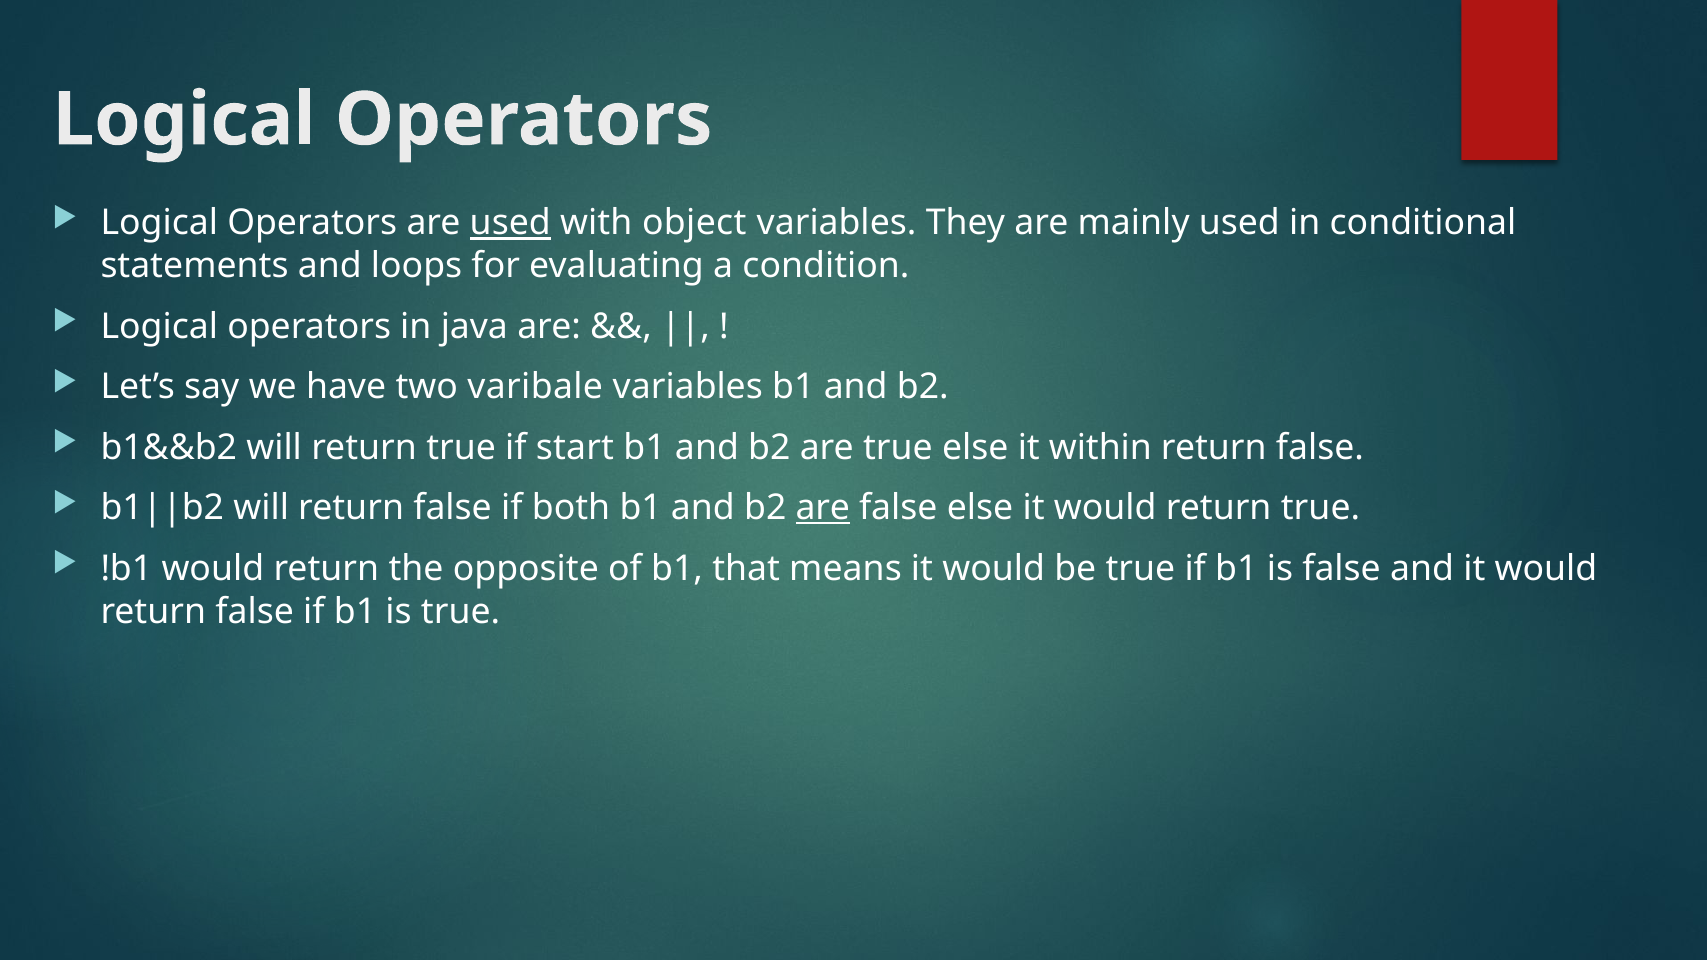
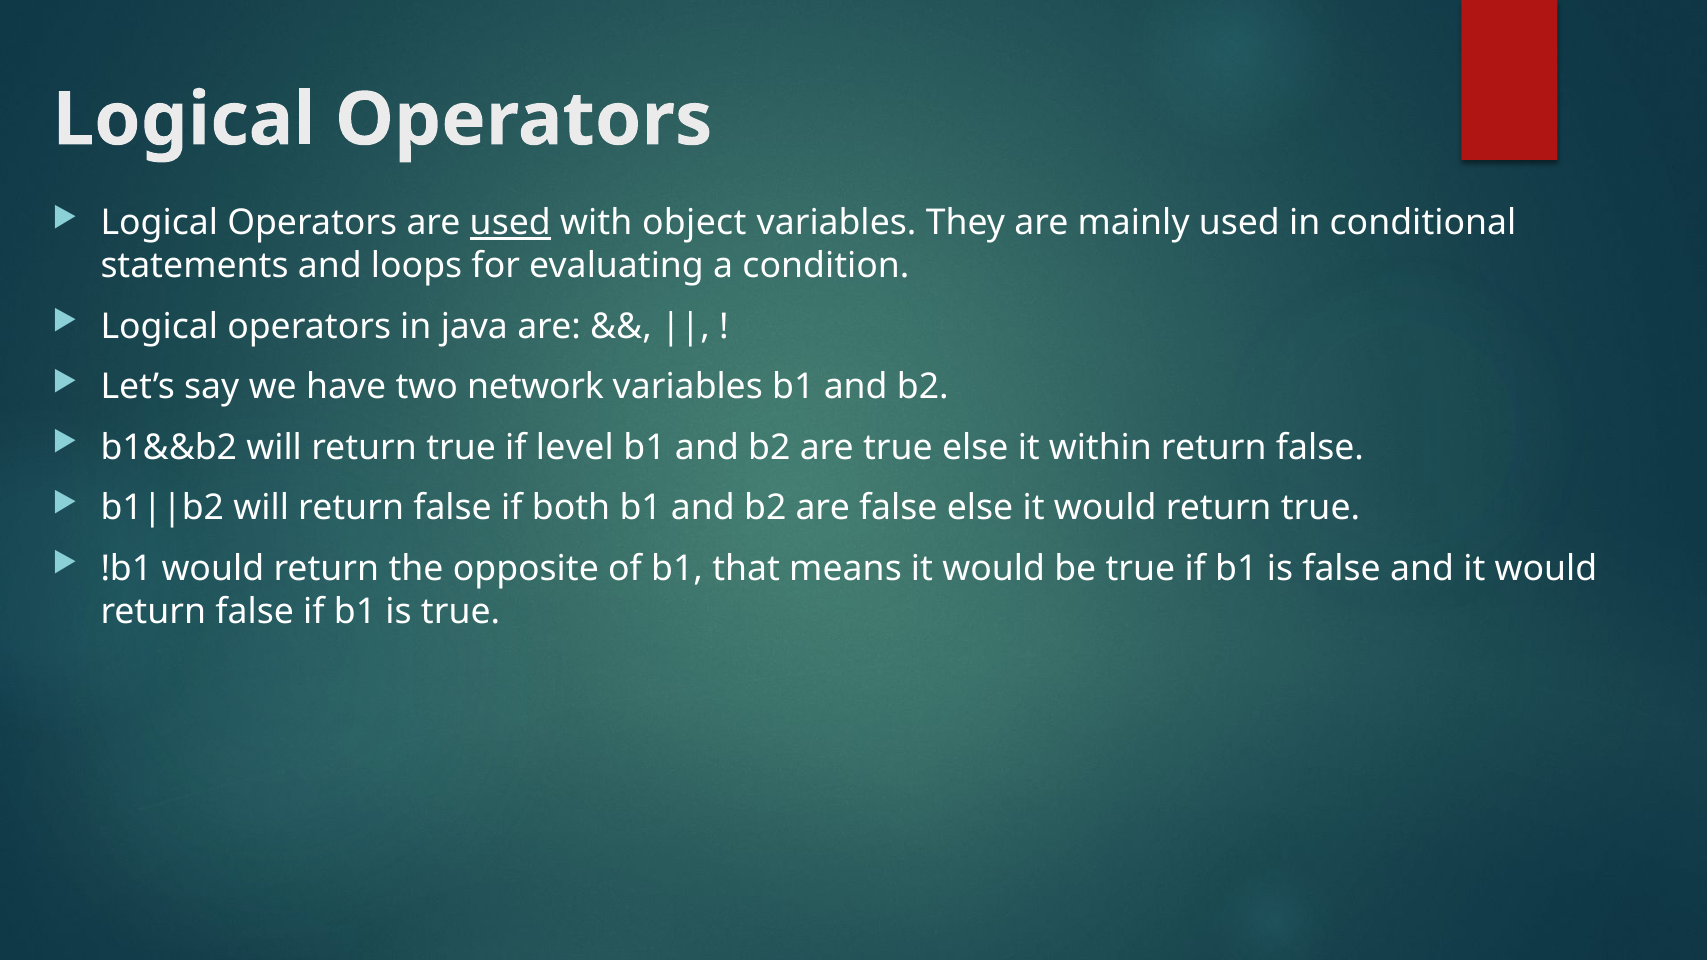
varibale: varibale -> network
start: start -> level
are at (823, 508) underline: present -> none
